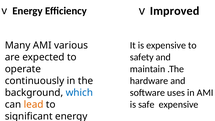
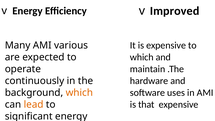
safety at (142, 57): safety -> which
which at (79, 93) colour: blue -> orange
safe: safe -> that
